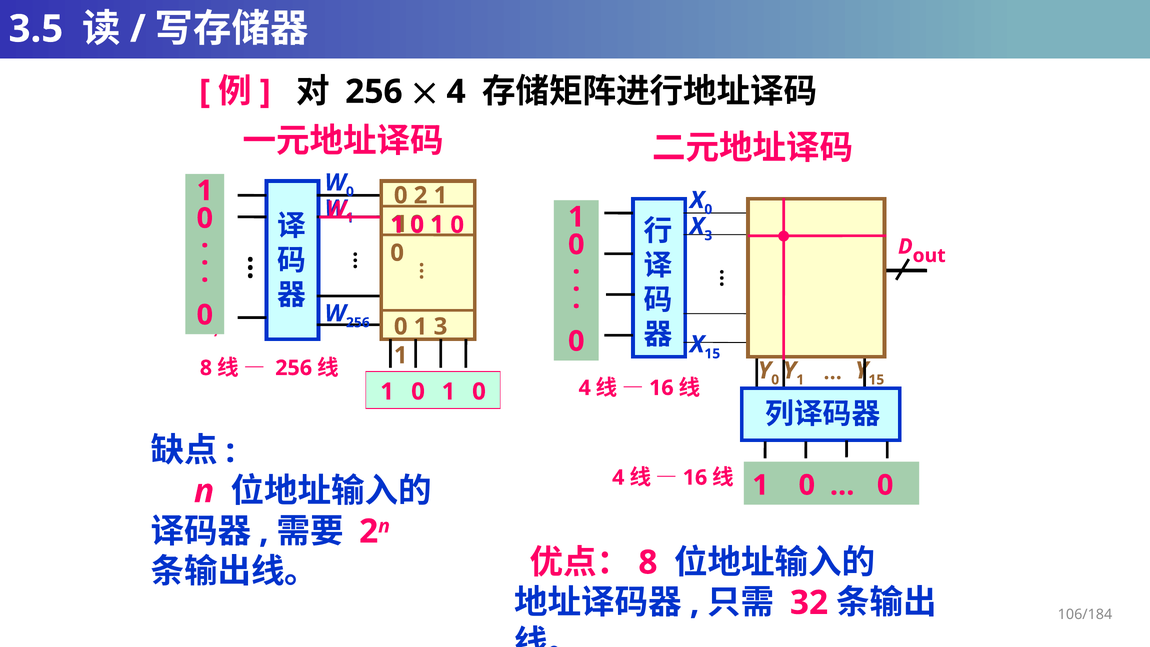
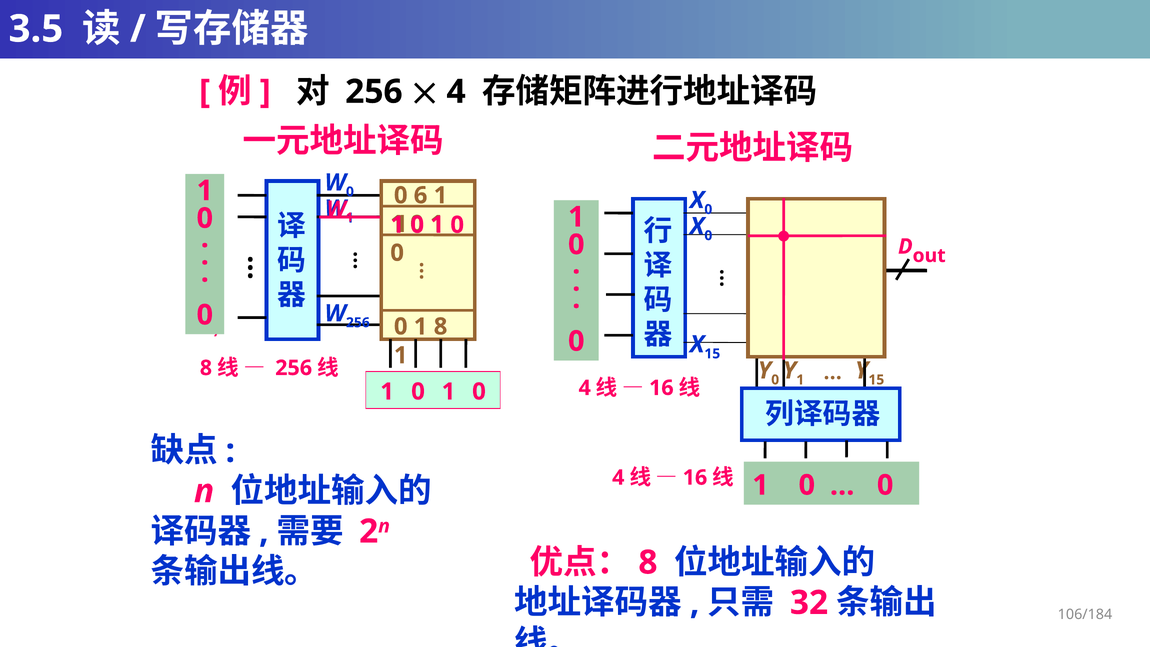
0 2: 2 -> 6
3 at (708, 236): 3 -> 0
1 3: 3 -> 8
